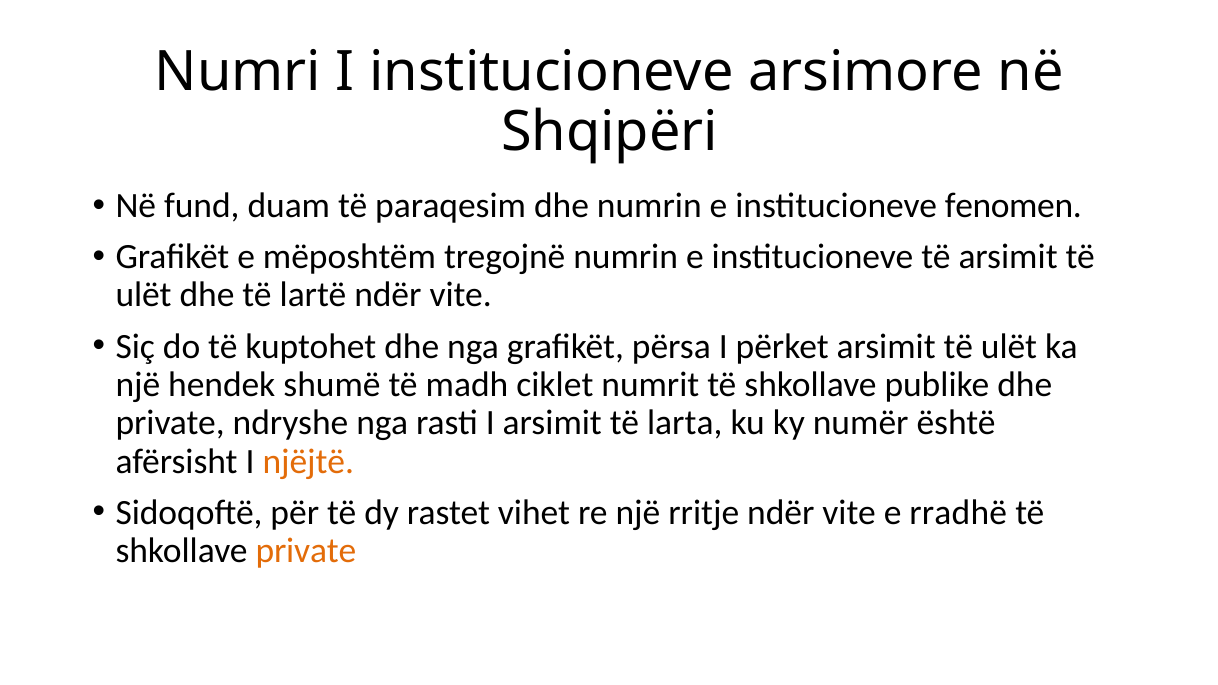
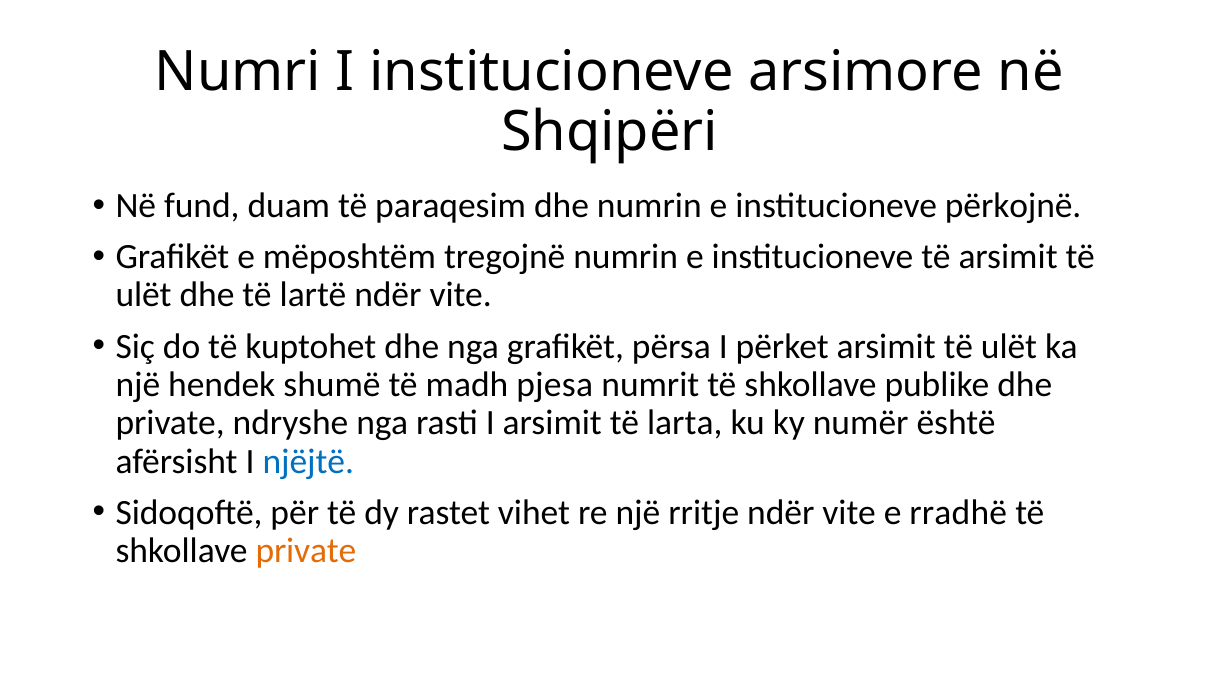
fenomen: fenomen -> përkojnë
ciklet: ciklet -> pjesa
njëjtë colour: orange -> blue
